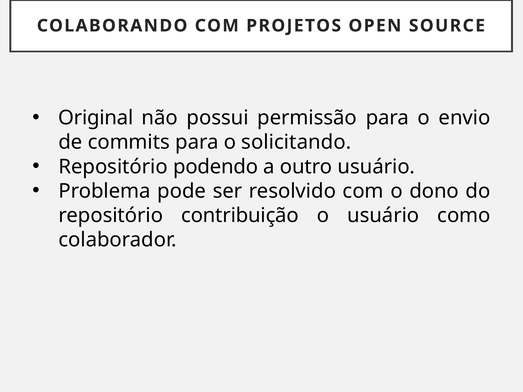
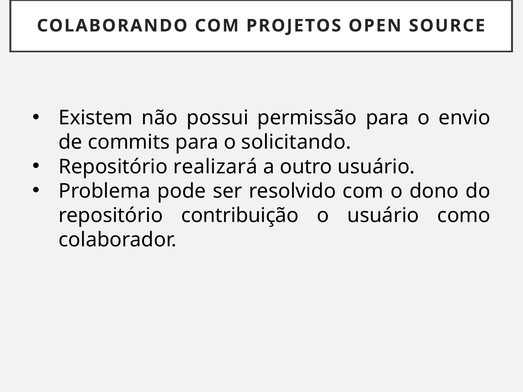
Original: Original -> Existem
podendo: podendo -> realizará
